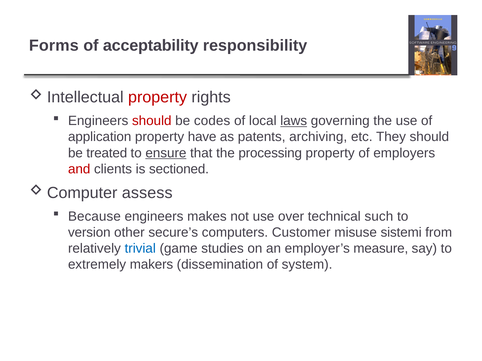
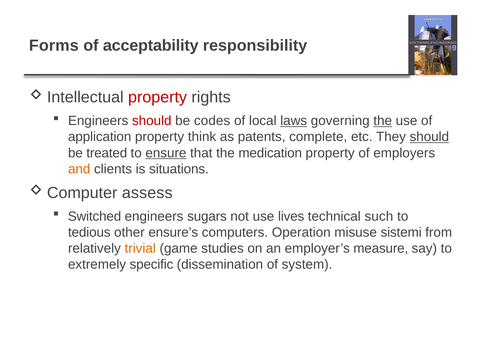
the at (383, 121) underline: none -> present
have: have -> think
archiving: archiving -> complete
should at (429, 137) underline: none -> present
processing: processing -> medication
and colour: red -> orange
sectioned: sectioned -> situations
Because: Because -> Switched
makes: makes -> sugars
over: over -> lives
version: version -> tedious
secure’s: secure’s -> ensure’s
Customer: Customer -> Operation
trivial colour: blue -> orange
makers: makers -> specific
